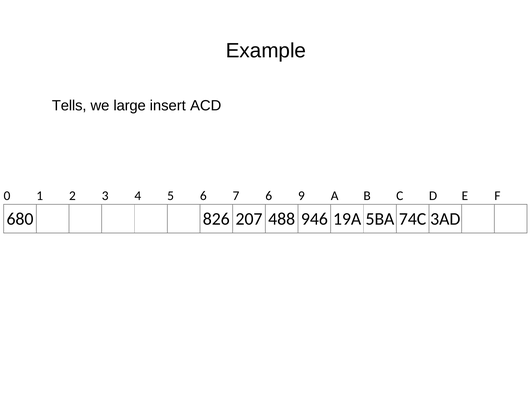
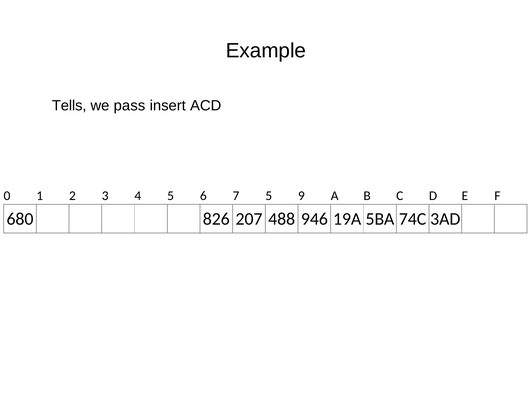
large: large -> pass
7 6: 6 -> 5
